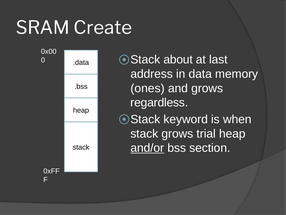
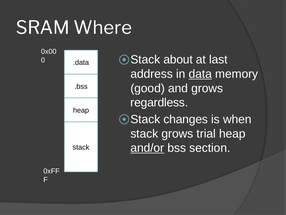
Create: Create -> Where
data underline: none -> present
ones: ones -> good
keyword: keyword -> changes
